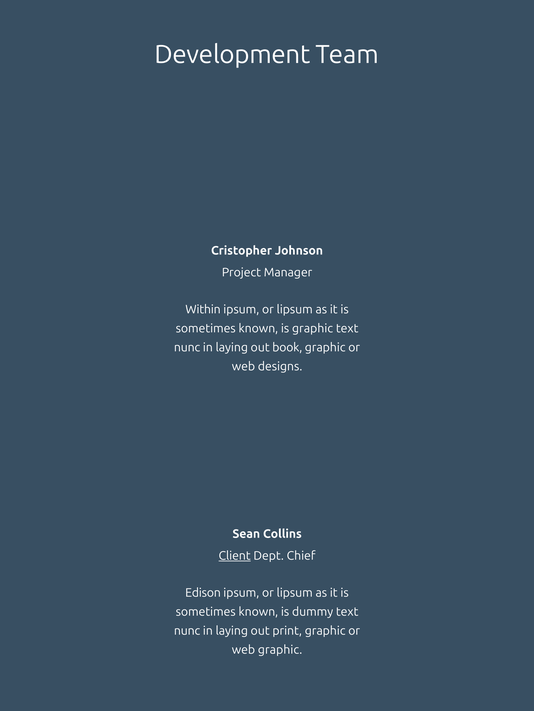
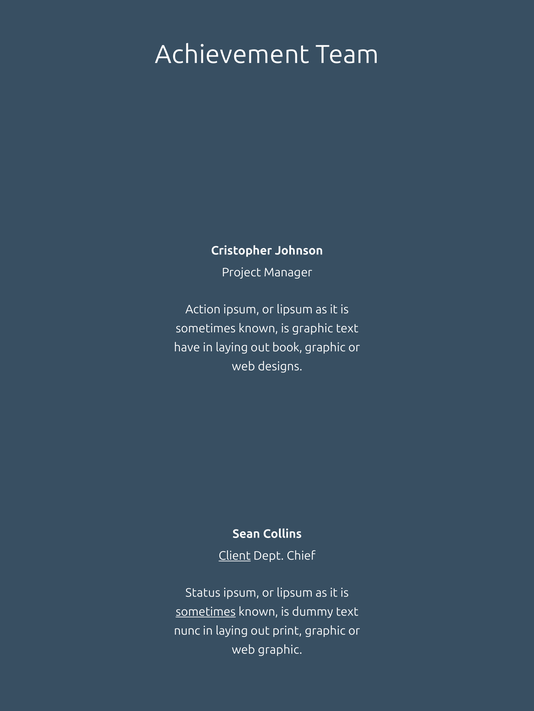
Development: Development -> Achievement
Within: Within -> Action
nunc at (187, 348): nunc -> have
Edison: Edison -> Status
sometimes at (206, 613) underline: none -> present
